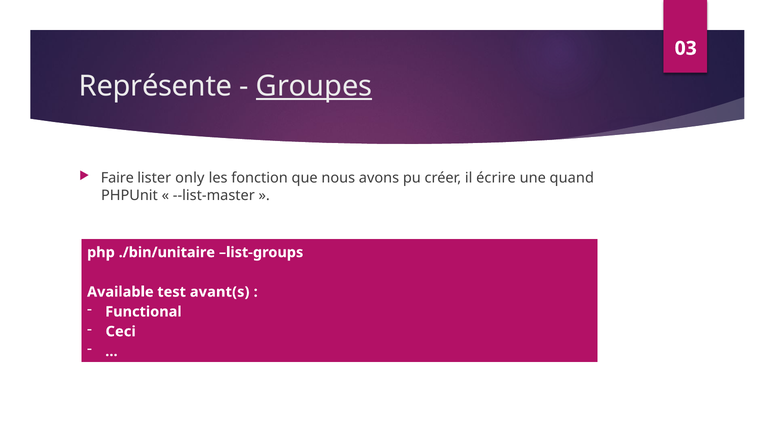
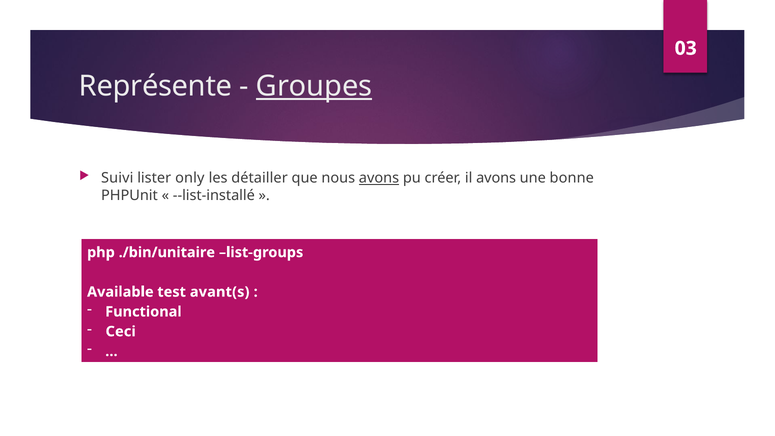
Faire: Faire -> Suivi
fonction: fonction -> détailler
avons at (379, 178) underline: none -> present
il écrire: écrire -> avons
quand: quand -> bonne
--list-master: --list-master -> --list-installé
